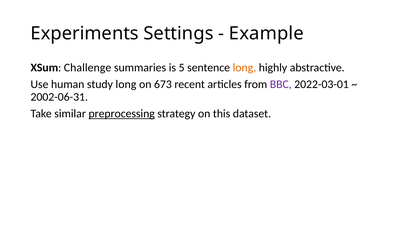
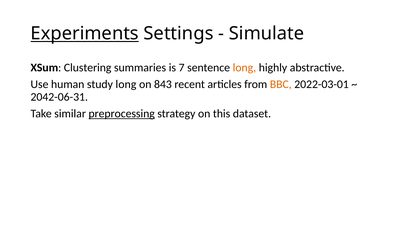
Experiments underline: none -> present
Example: Example -> Simulate
Challenge: Challenge -> Clustering
5: 5 -> 7
673: 673 -> 843
BBC colour: purple -> orange
2002-06-31: 2002-06-31 -> 2042-06-31
